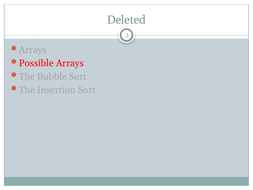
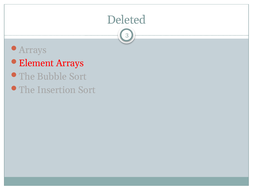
Possible: Possible -> Element
